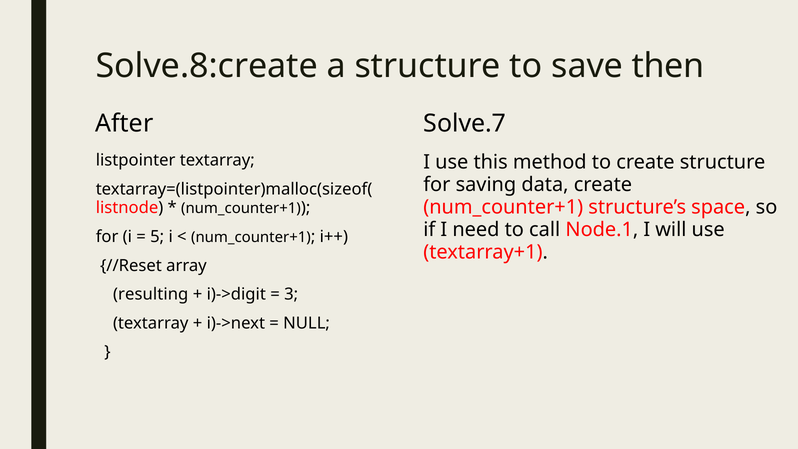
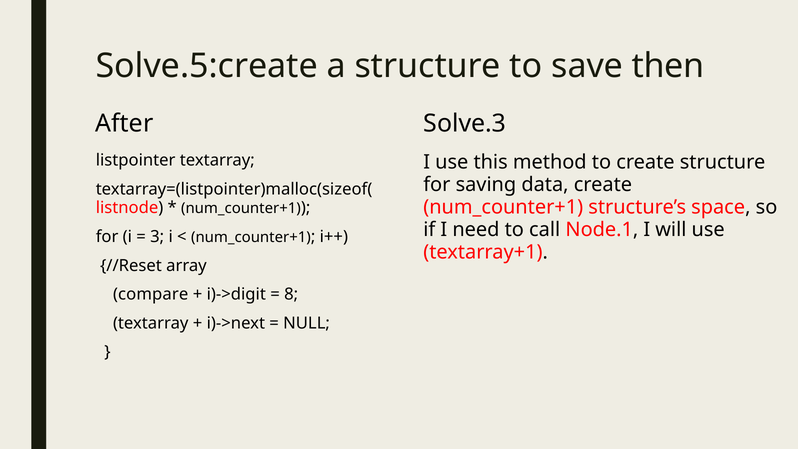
Solve.8:create: Solve.8:create -> Solve.5:create
Solve.7: Solve.7 -> Solve.3
5: 5 -> 3
resulting: resulting -> compare
3: 3 -> 8
